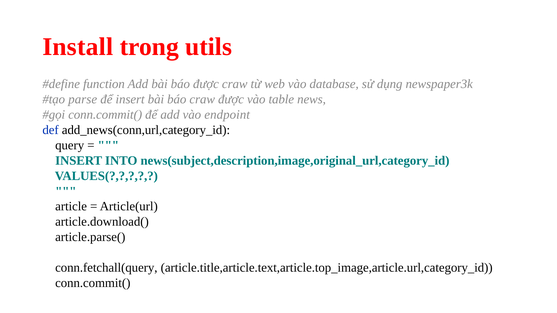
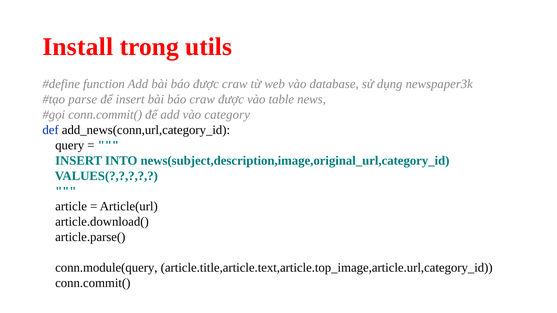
endpoint: endpoint -> category
conn.fetchall(query: conn.fetchall(query -> conn.module(query
